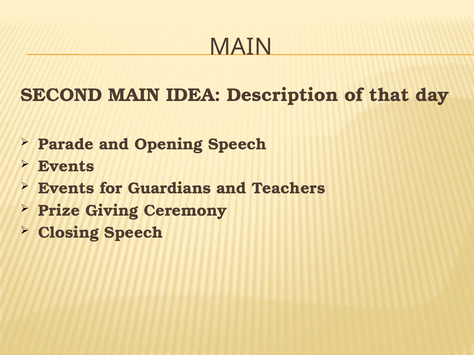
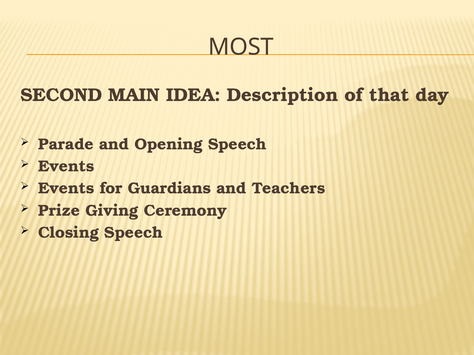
MAIN at (241, 47): MAIN -> MOST
